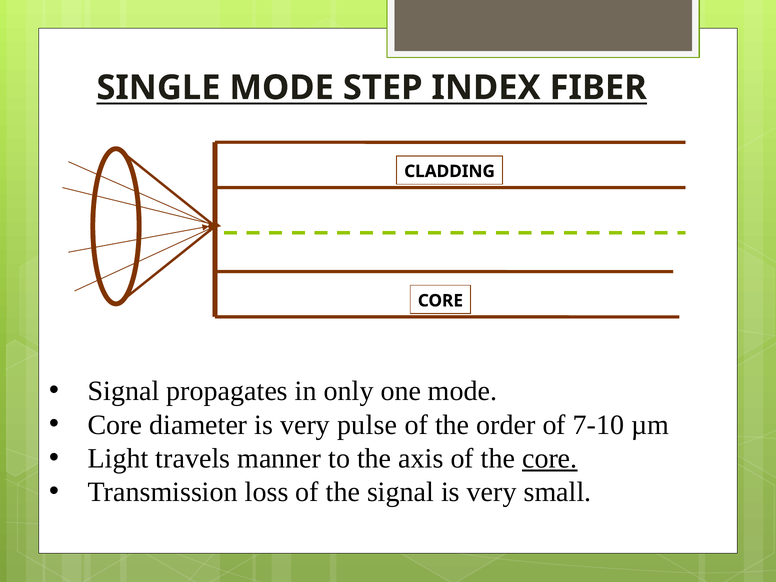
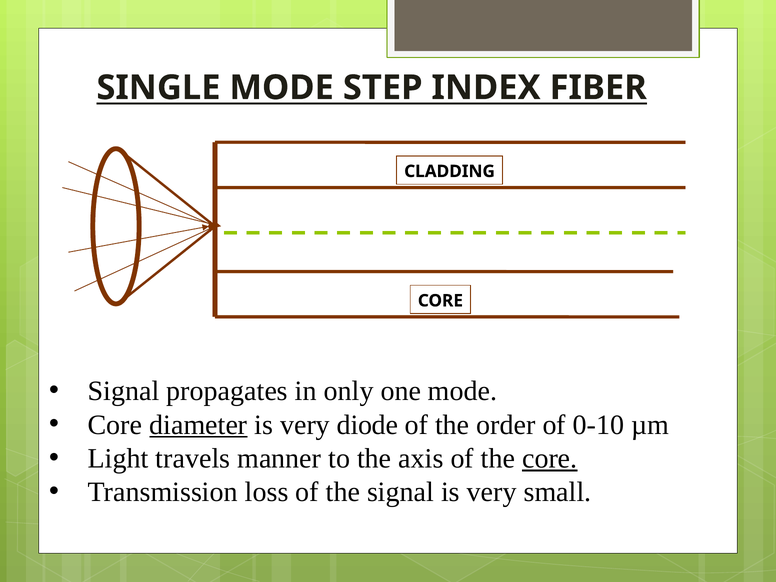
diameter underline: none -> present
pulse: pulse -> diode
7-10: 7-10 -> 0-10
